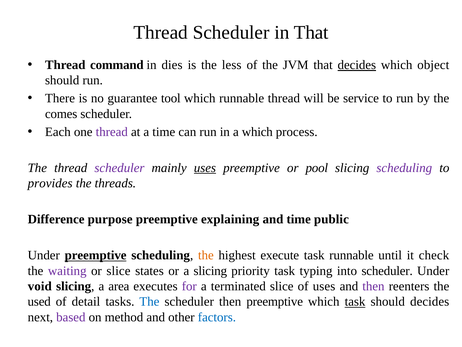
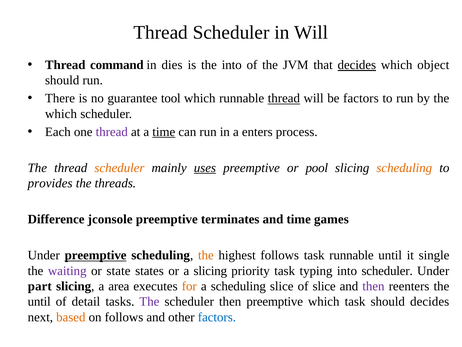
in That: That -> Will
the less: less -> into
thread at (284, 98) underline: none -> present
be service: service -> factors
comes at (61, 114): comes -> which
time at (164, 132) underline: none -> present
a which: which -> enters
scheduler at (119, 168) colour: purple -> orange
scheduling at (404, 168) colour: purple -> orange
purpose: purpose -> jconsole
explaining: explaining -> terminates
public: public -> games
highest execute: execute -> follows
check: check -> single
or slice: slice -> state
void: void -> part
for colour: purple -> orange
a terminated: terminated -> scheduling
of uses: uses -> slice
used at (39, 301): used -> until
The at (149, 301) colour: blue -> purple
task at (355, 301) underline: present -> none
based colour: purple -> orange
on method: method -> follows
